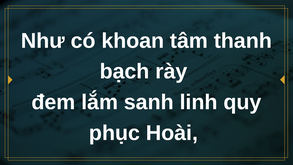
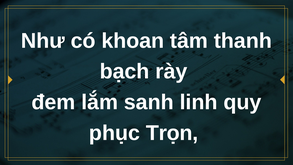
Hoài: Hoài -> Trọn
